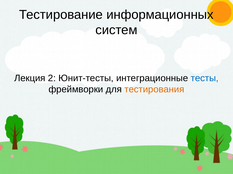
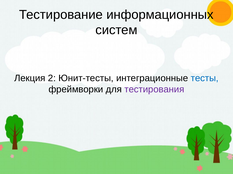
тестирования colour: orange -> purple
